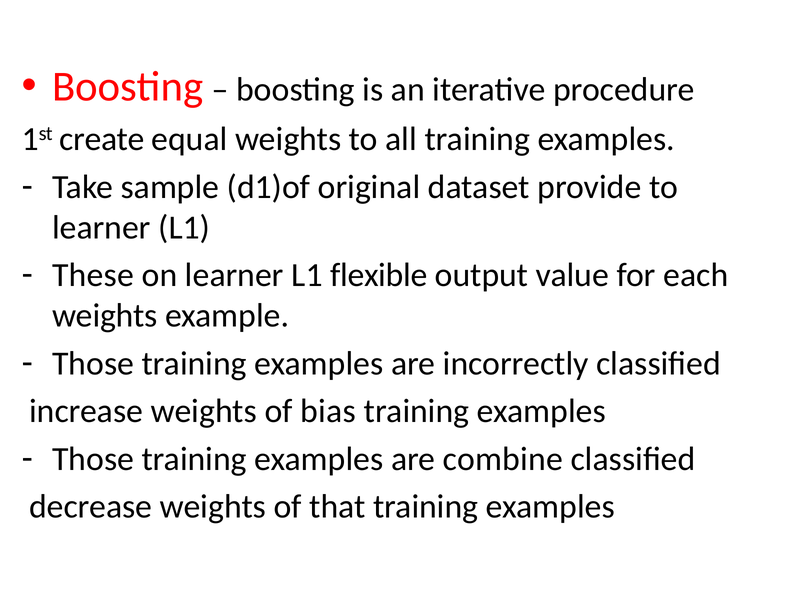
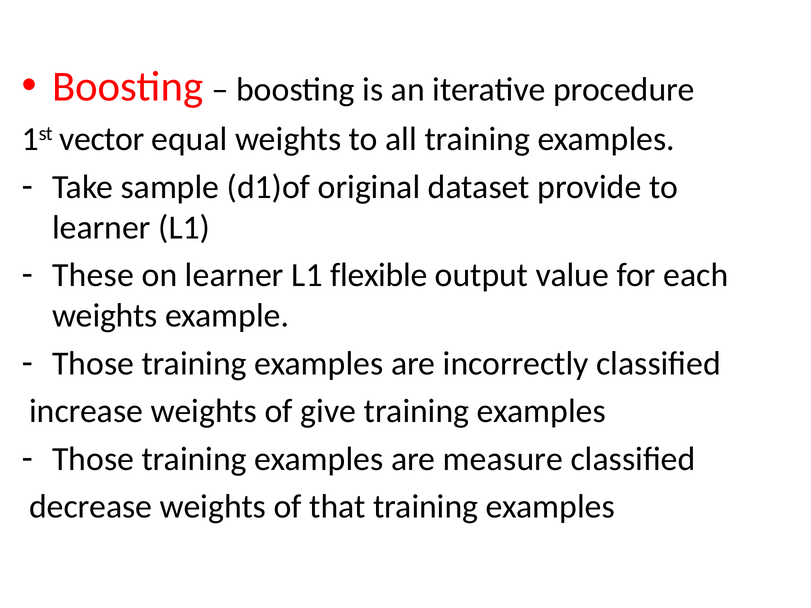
create: create -> vector
bias: bias -> give
combine: combine -> measure
